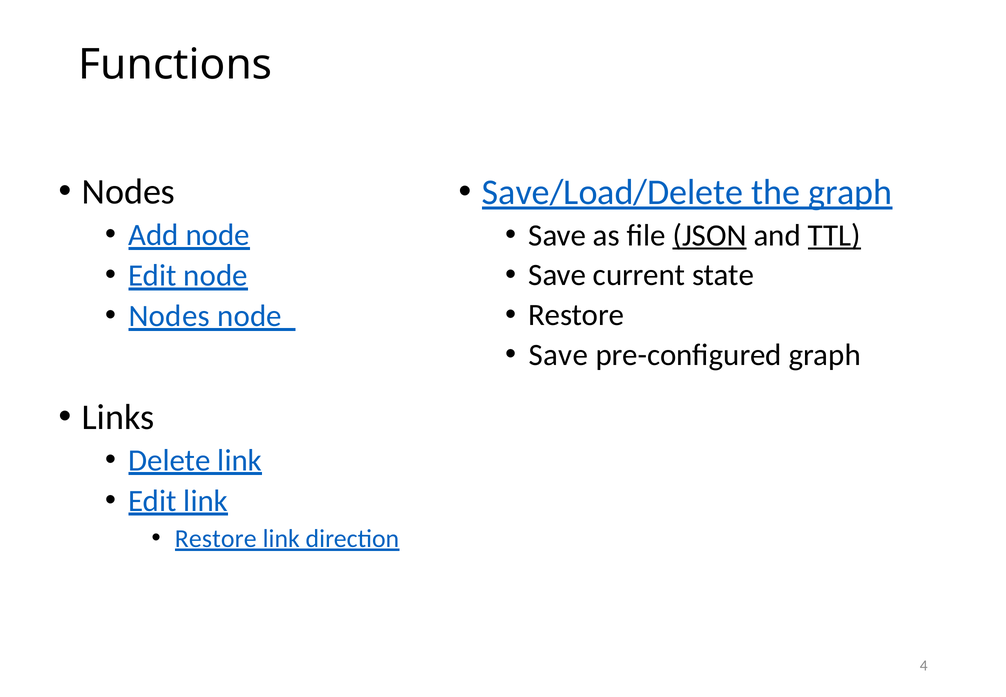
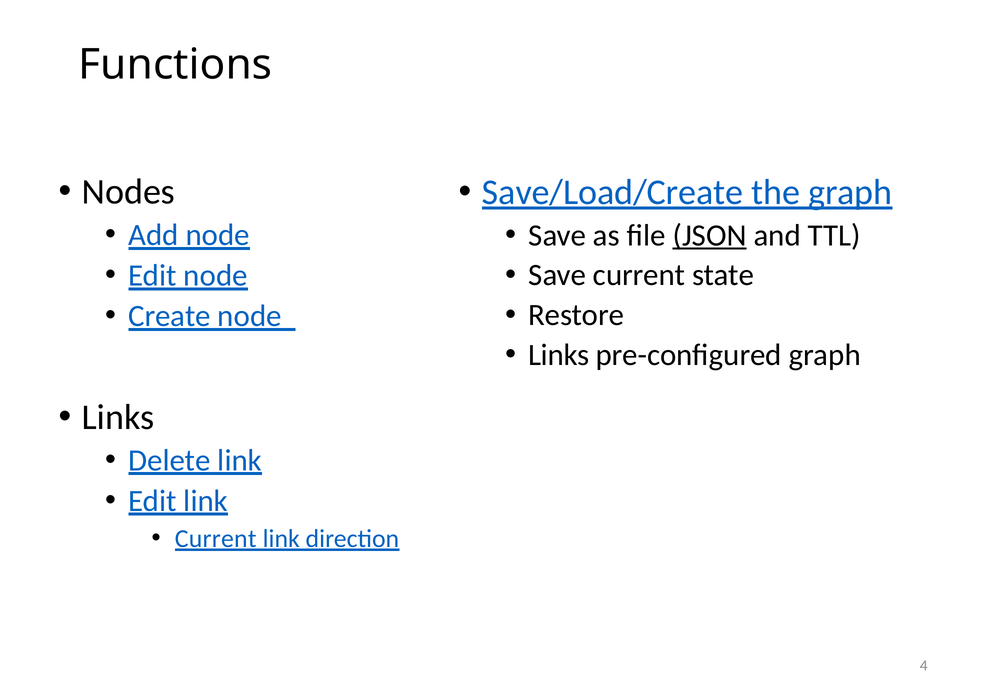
Save/Load/Delete: Save/Load/Delete -> Save/Load/Create
TTL underline: present -> none
Nodes at (169, 316): Nodes -> Create
Save at (558, 355): Save -> Links
Restore at (216, 538): Restore -> Current
